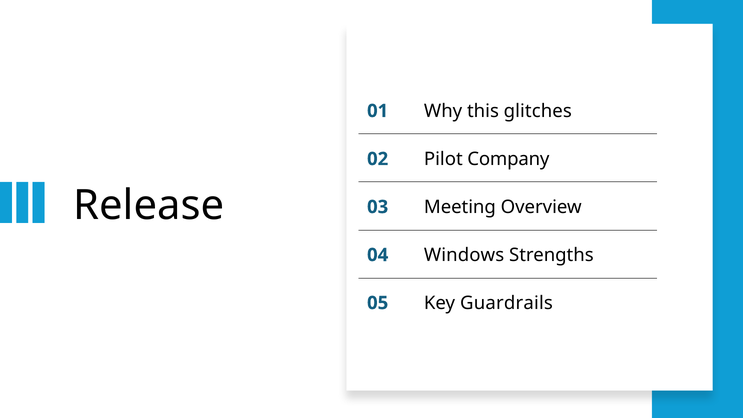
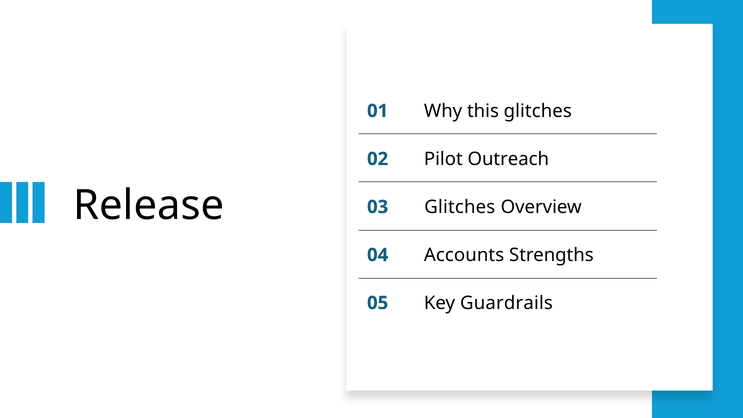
Company: Company -> Outreach
03 Meeting: Meeting -> Glitches
Windows: Windows -> Accounts
